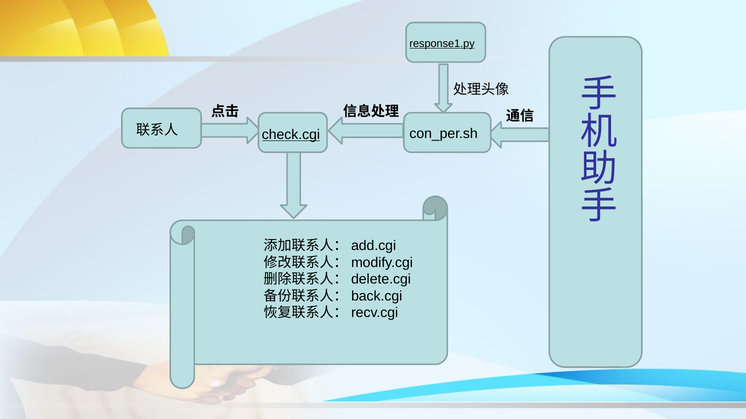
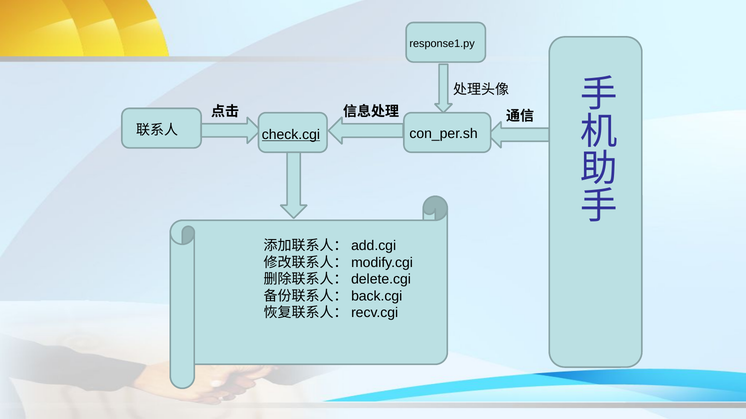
response1.py underline: present -> none
